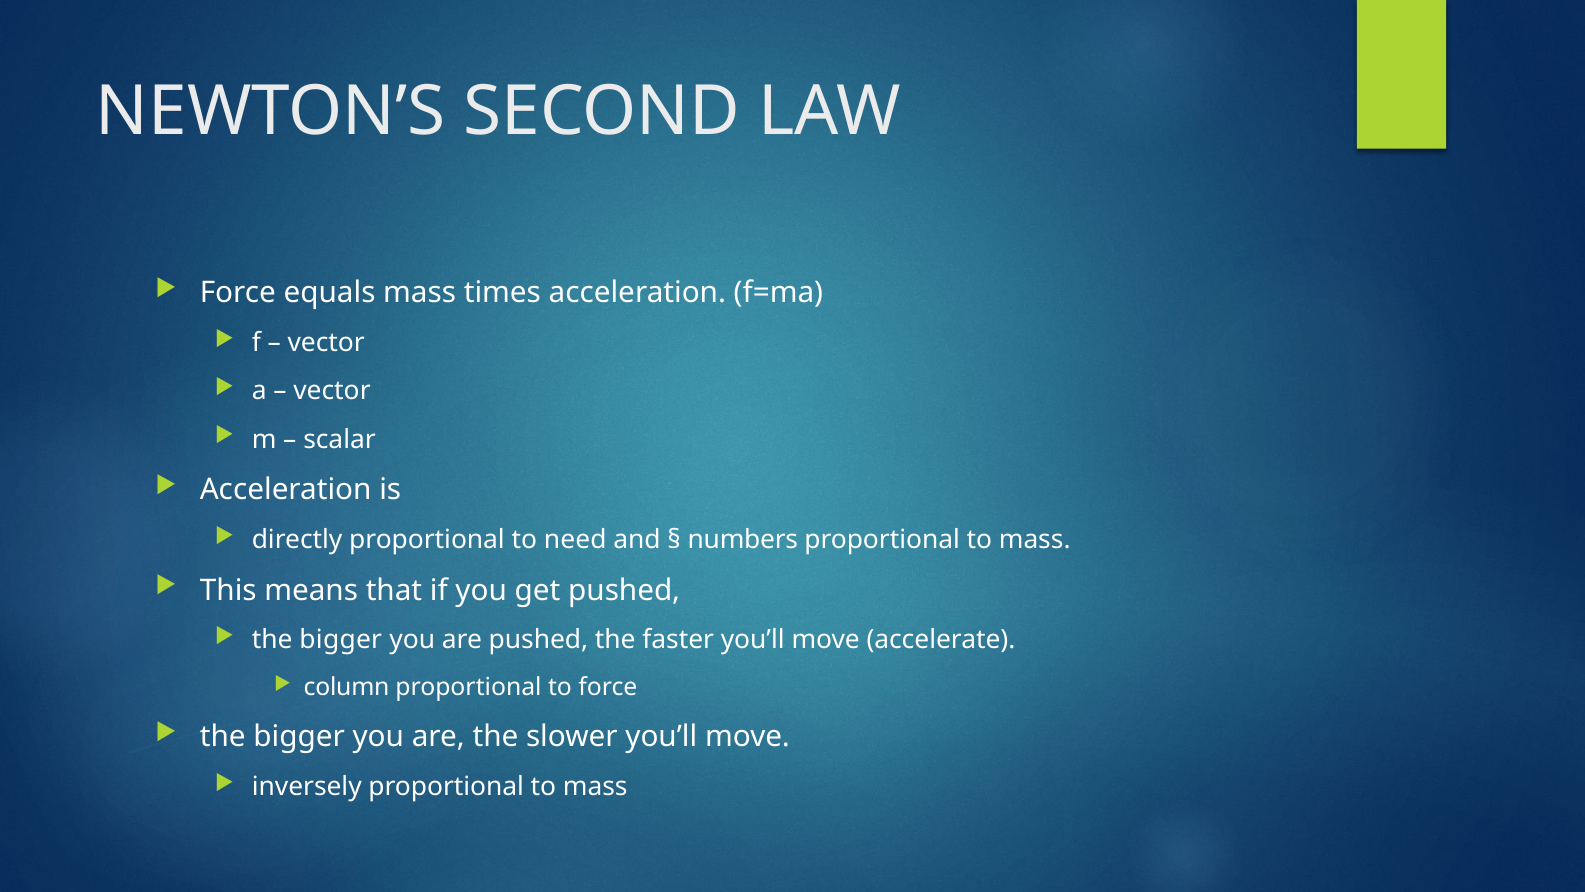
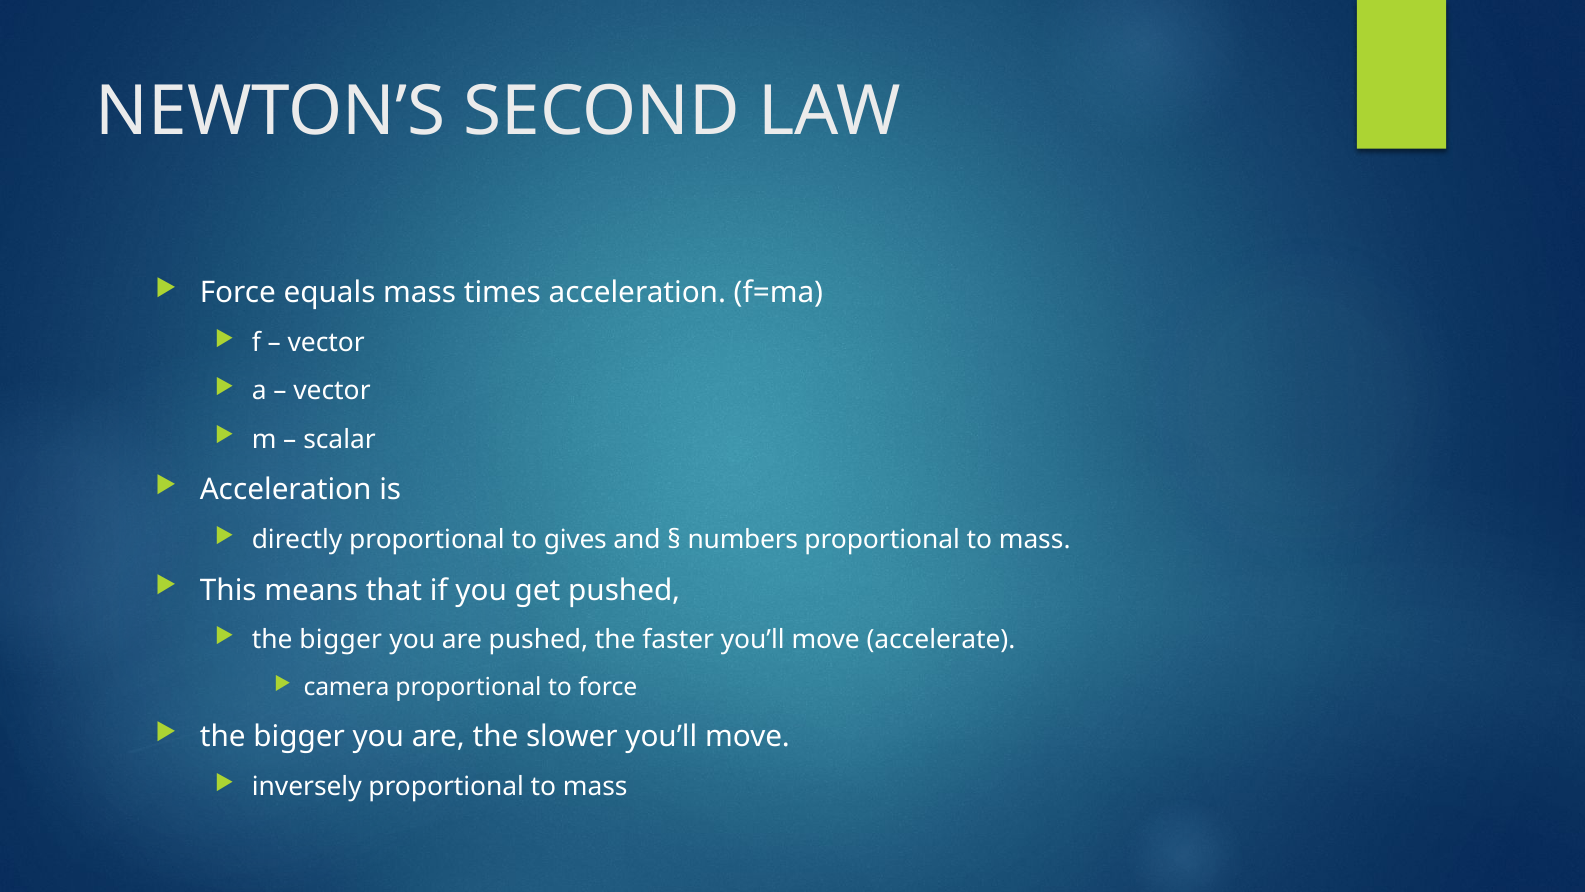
need: need -> gives
column: column -> camera
